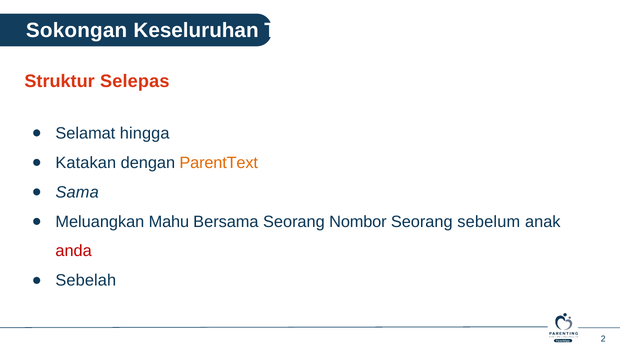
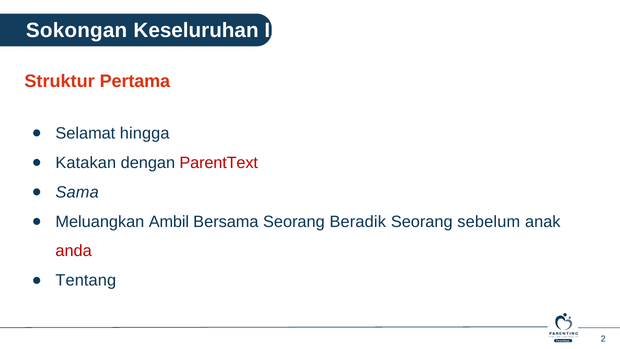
Taip: Taip -> Imej
Selepas: Selepas -> Pertama
ParentText colour: orange -> red
Mahu: Mahu -> Ambil
Nombor: Nombor -> Beradik
Sebelah: Sebelah -> Tentang
